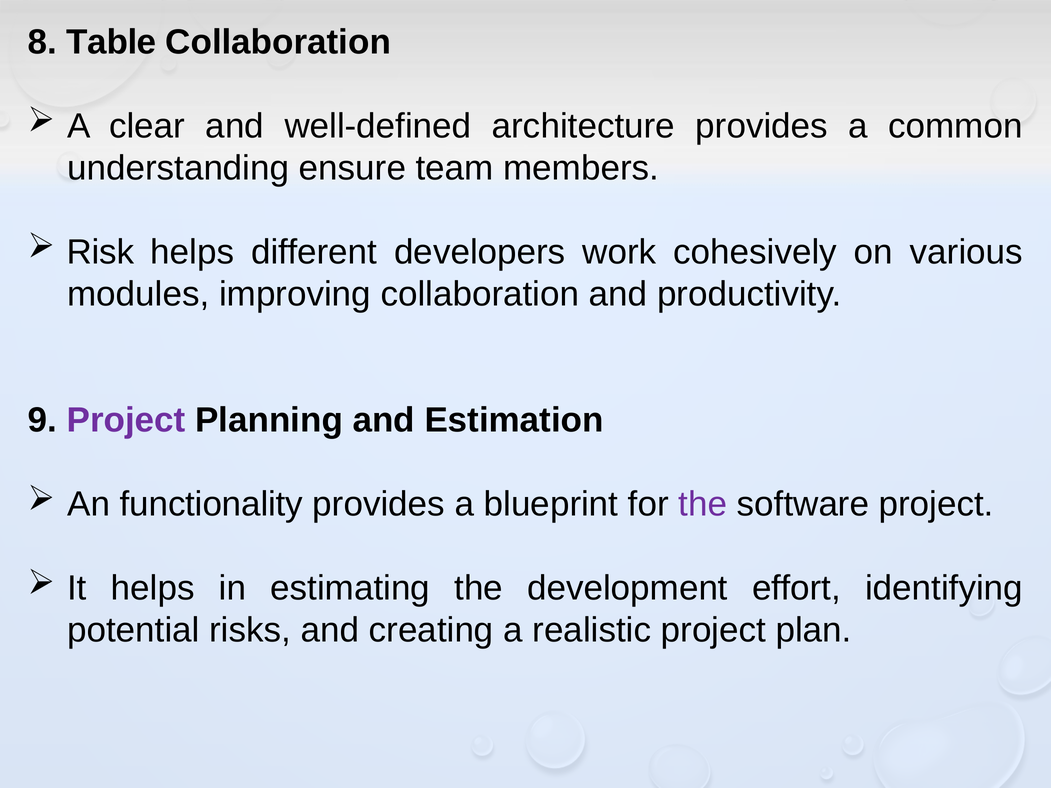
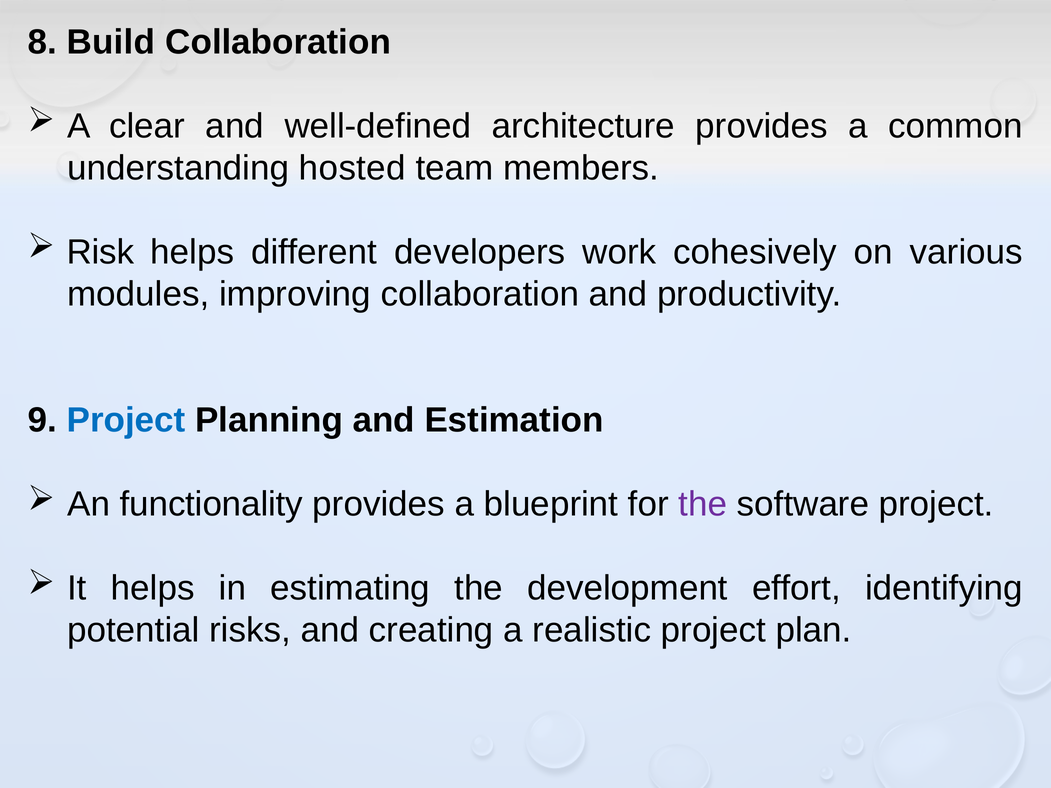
Table: Table -> Build
ensure: ensure -> hosted
Project at (126, 420) colour: purple -> blue
